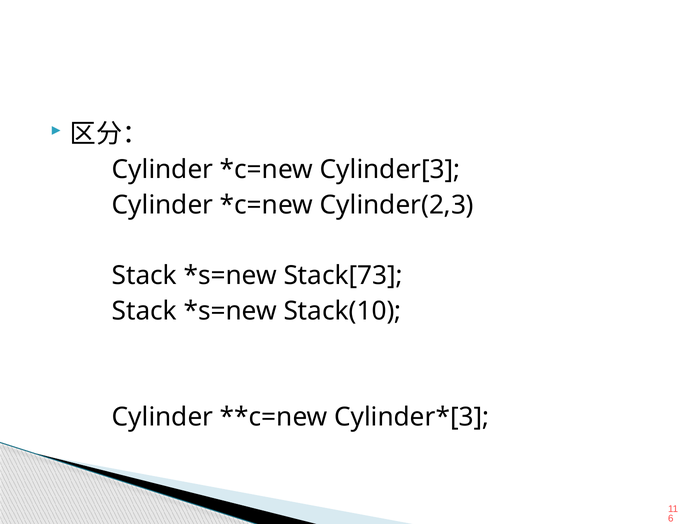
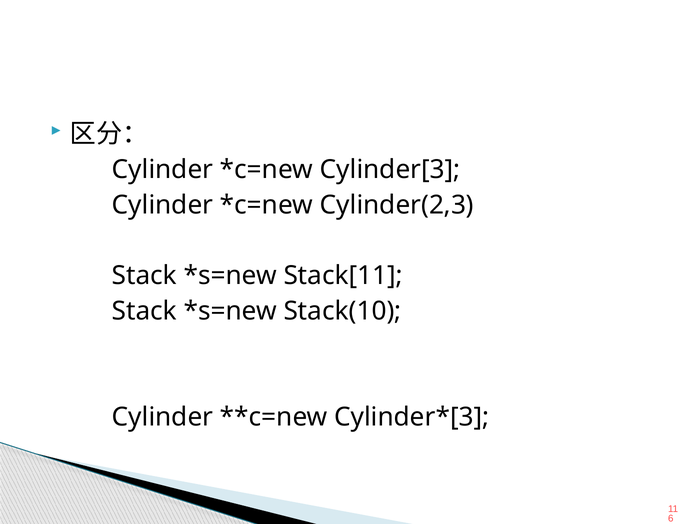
Stack[73: Stack[73 -> Stack[11
